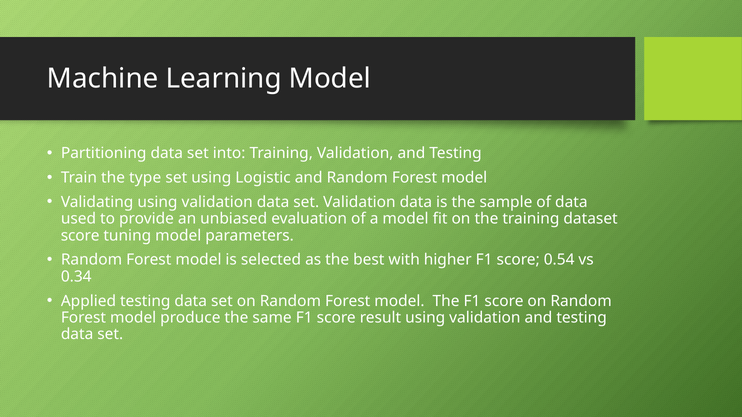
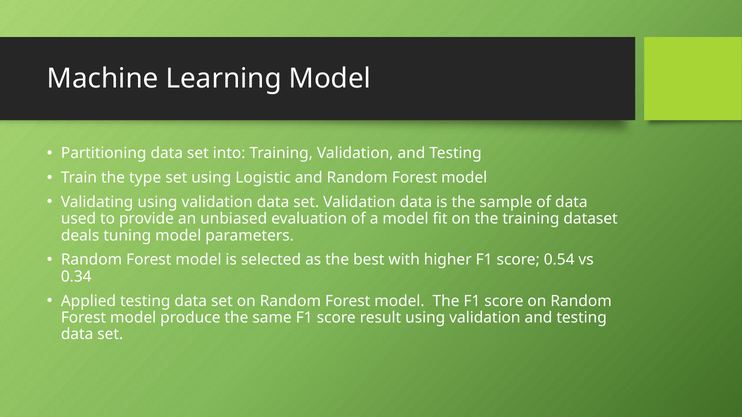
score at (80, 236): score -> deals
